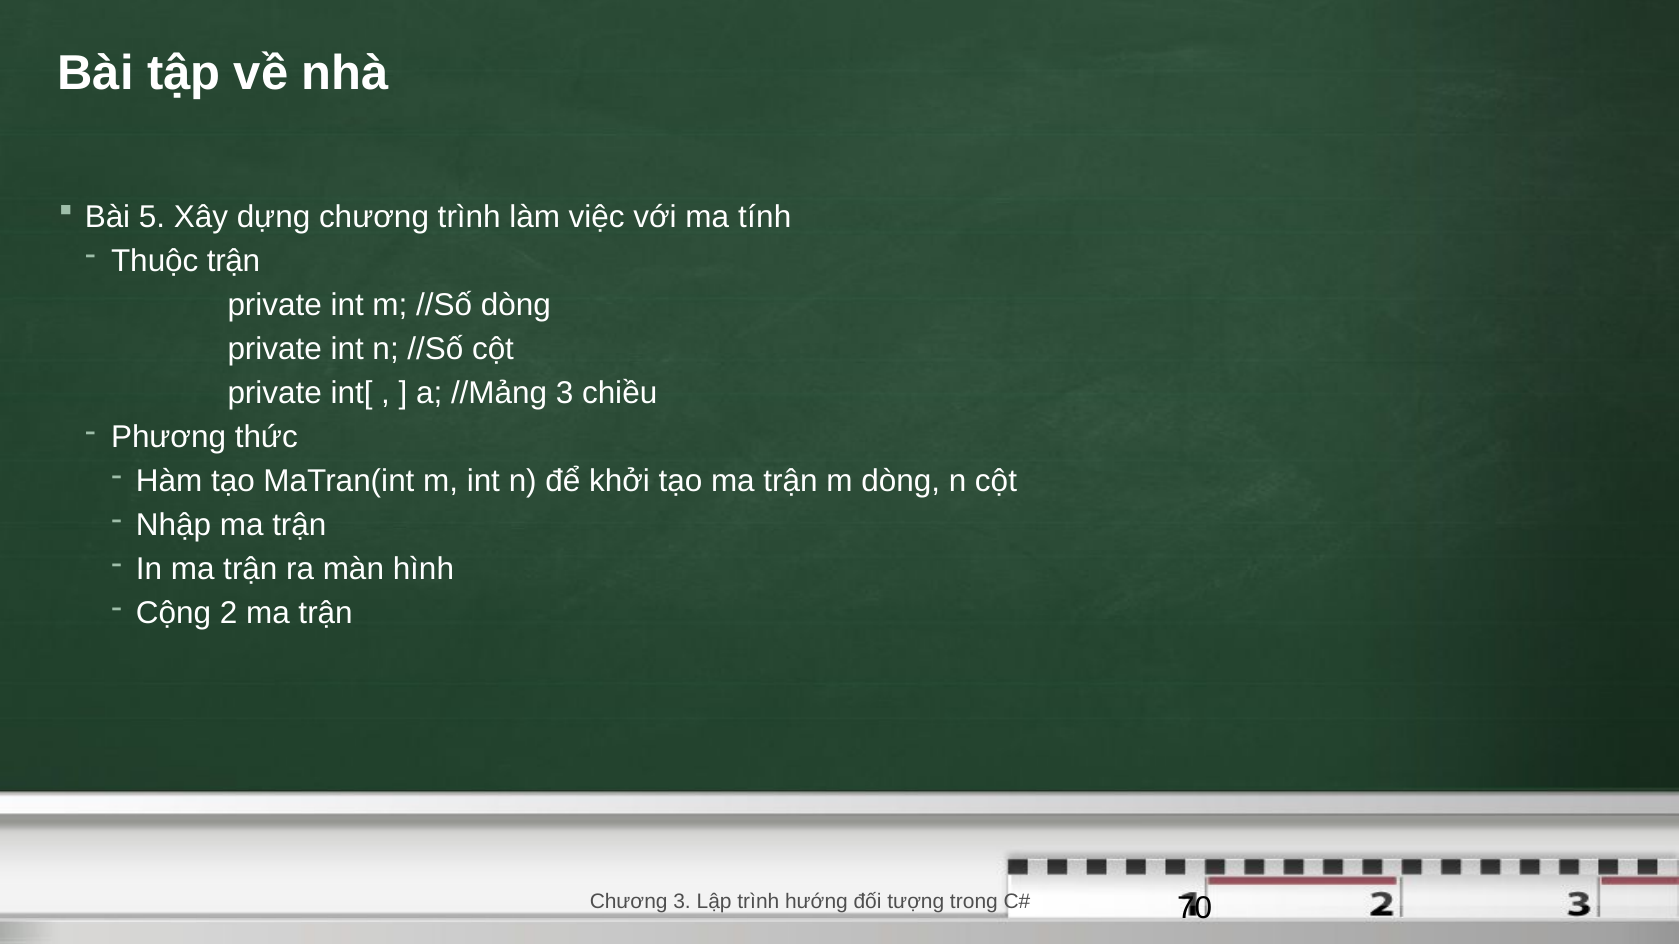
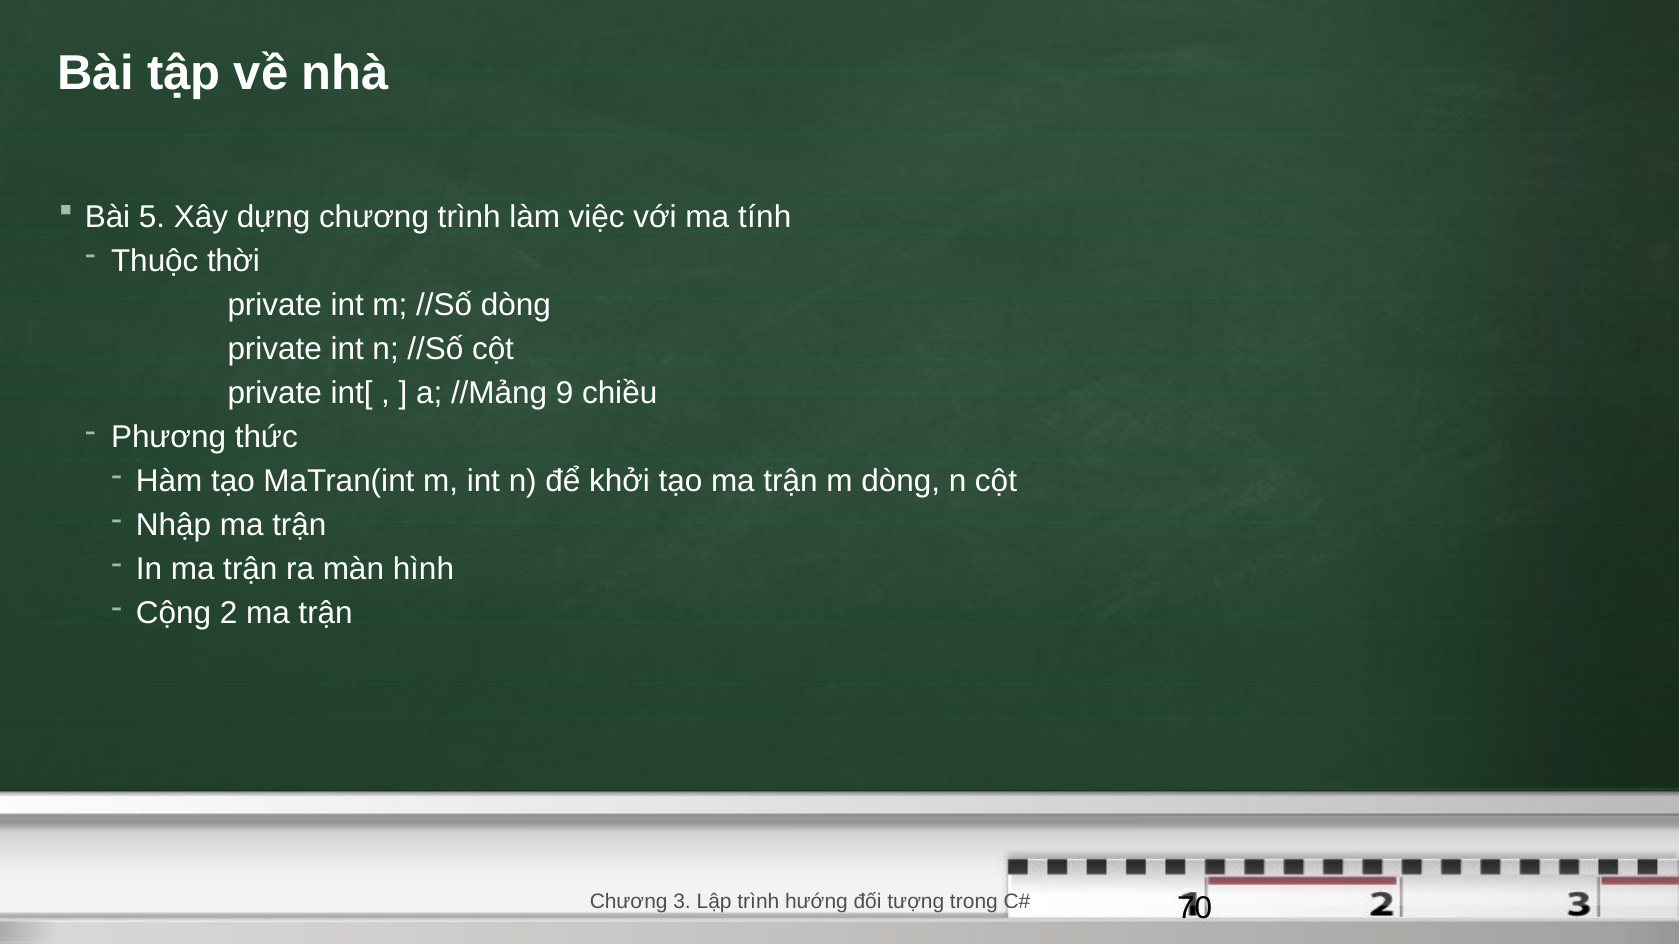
Thuộc trận: trận -> thời
//Mảng 3: 3 -> 9
